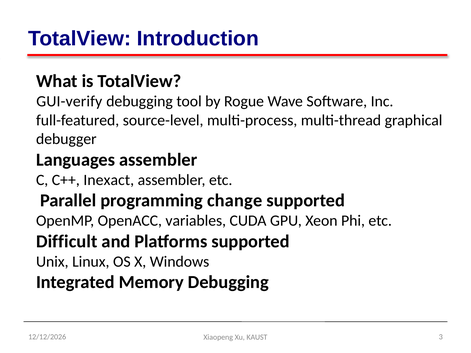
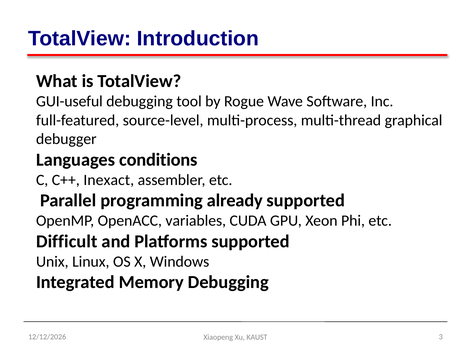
GUI-verify: GUI-verify -> GUI-useful
Languages assembler: assembler -> conditions
change: change -> already
